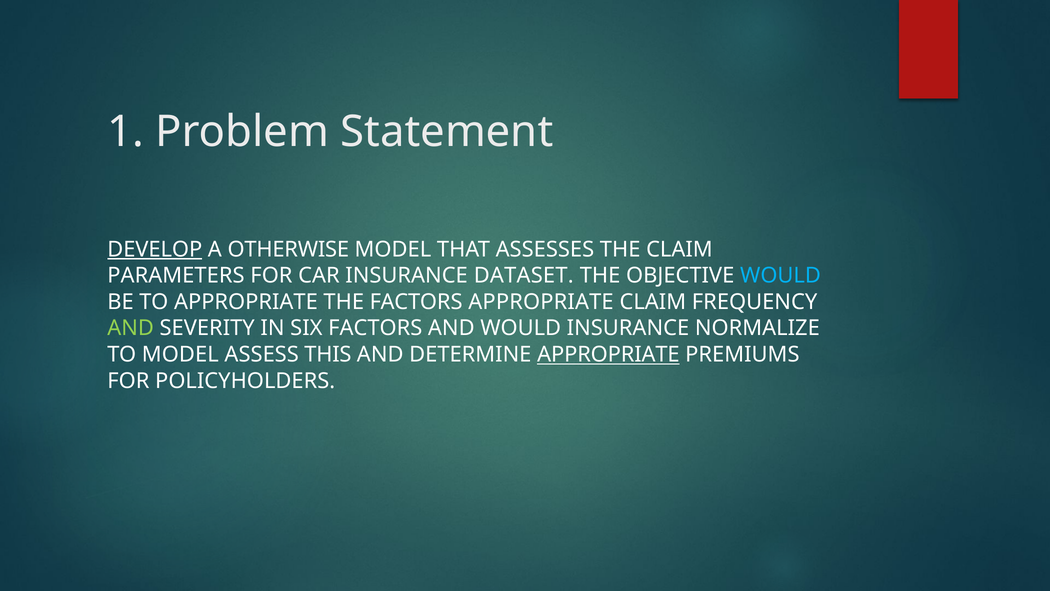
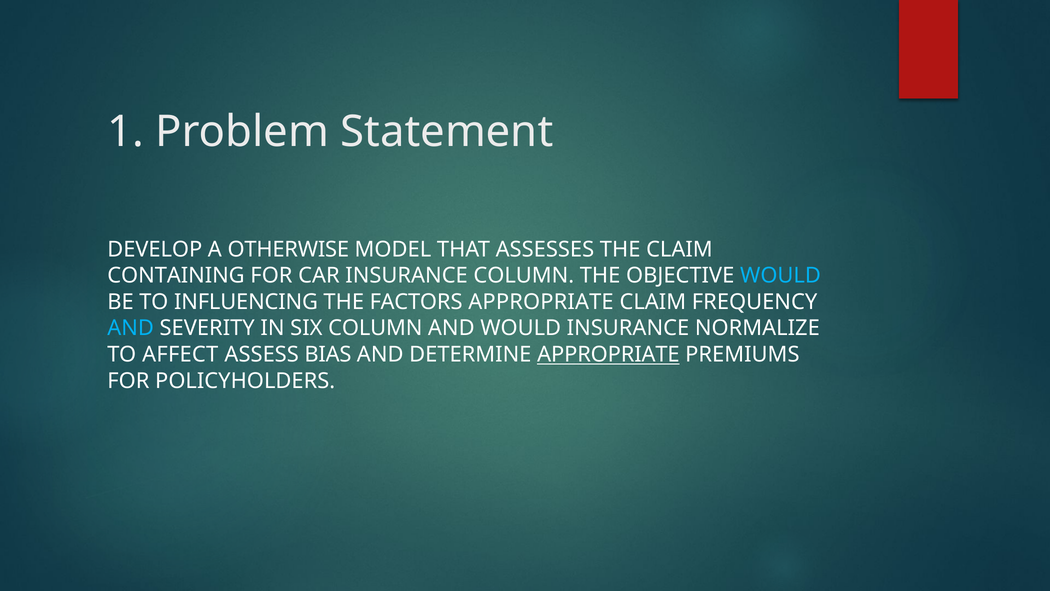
DEVELOP underline: present -> none
PARAMETERS: PARAMETERS -> CONTAINING
INSURANCE DATASET: DATASET -> COLUMN
TO APPROPRIATE: APPROPRIATE -> INFLUENCING
AND at (131, 328) colour: light green -> light blue
SIX FACTORS: FACTORS -> COLUMN
TO MODEL: MODEL -> AFFECT
THIS: THIS -> BIAS
